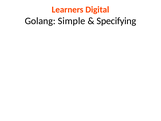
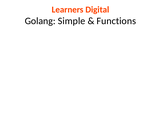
Specifying: Specifying -> Functions
